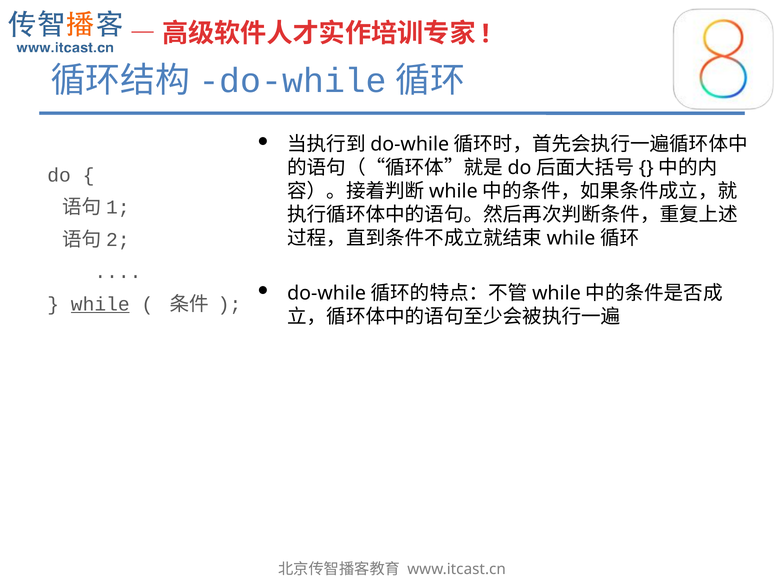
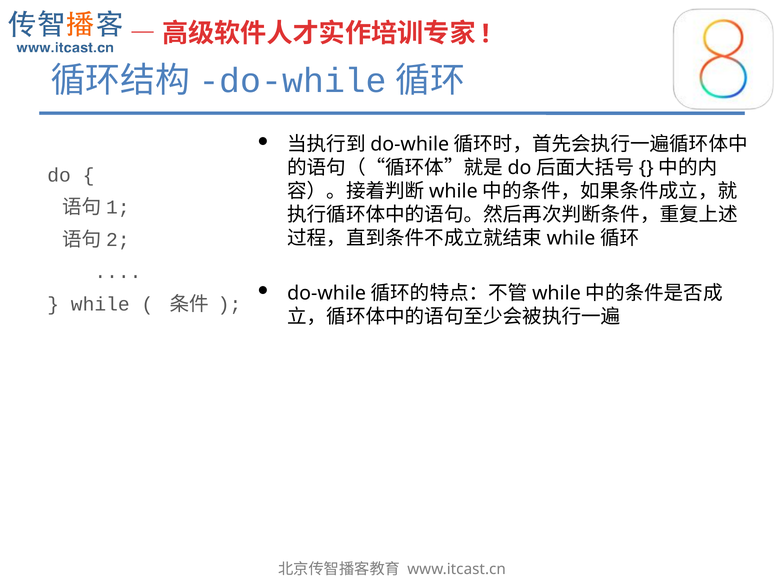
while underline: present -> none
